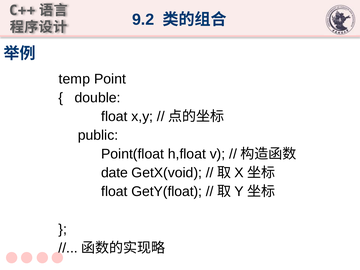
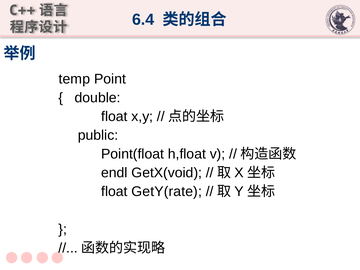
9.2: 9.2 -> 6.4
date: date -> endl
GetY(float: GetY(float -> GetY(rate
